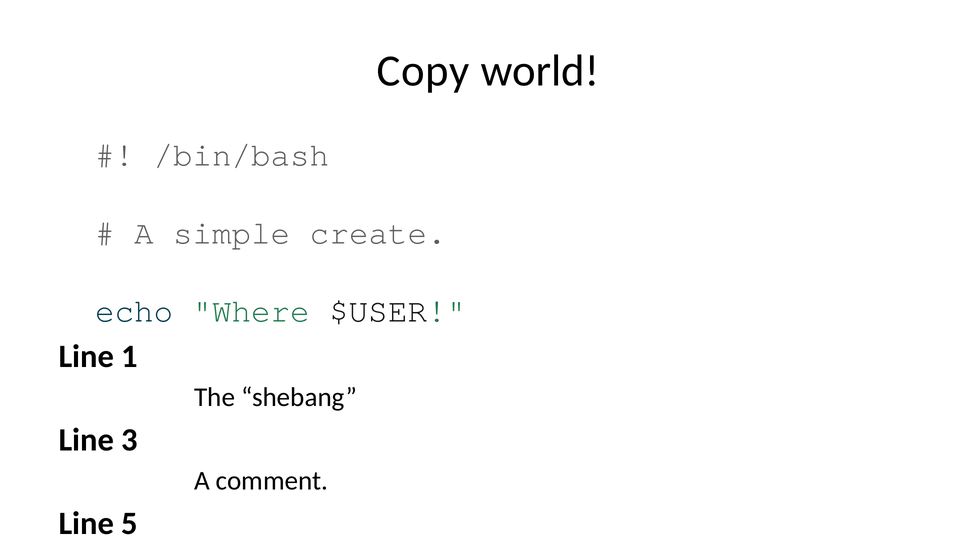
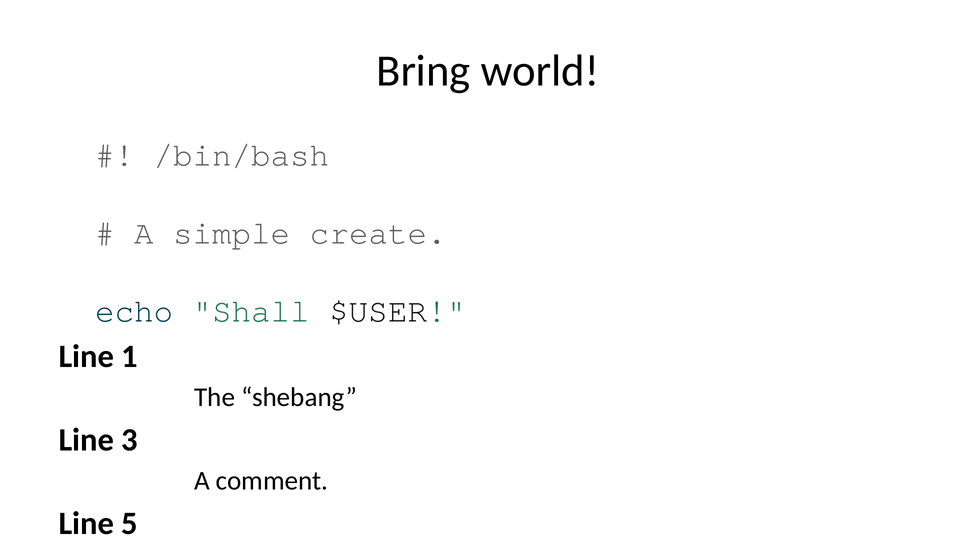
Copy: Copy -> Bring
Where: Where -> Shall
